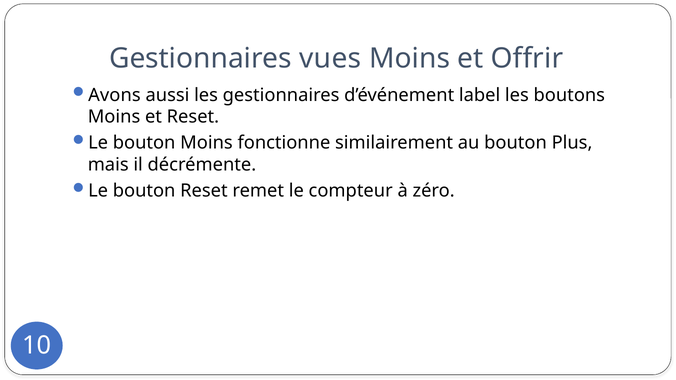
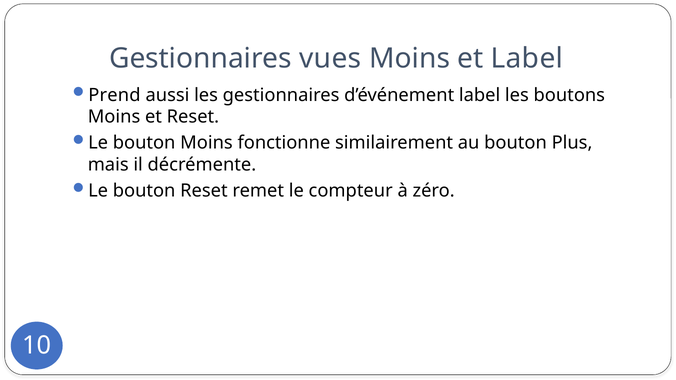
et Offrir: Offrir -> Label
Avons: Avons -> Prend
